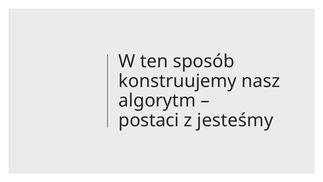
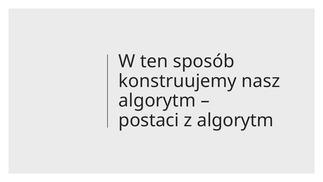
z jesteśmy: jesteśmy -> algorytm
